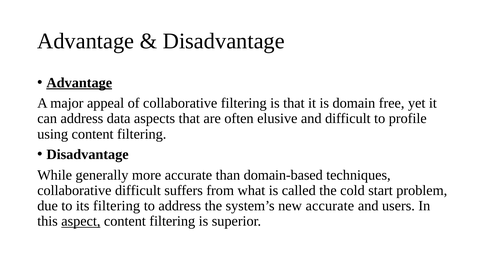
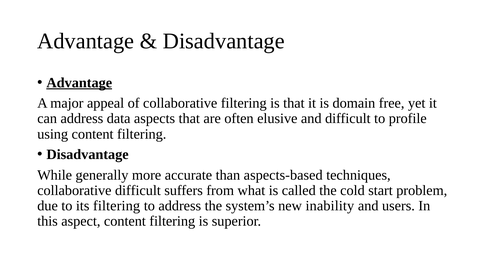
domain-based: domain-based -> aspects-based
new accurate: accurate -> inability
aspect underline: present -> none
